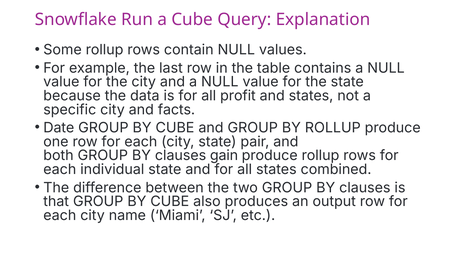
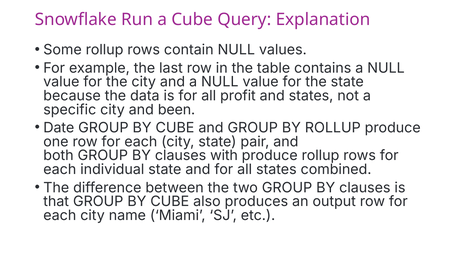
facts: facts -> been
gain: gain -> with
